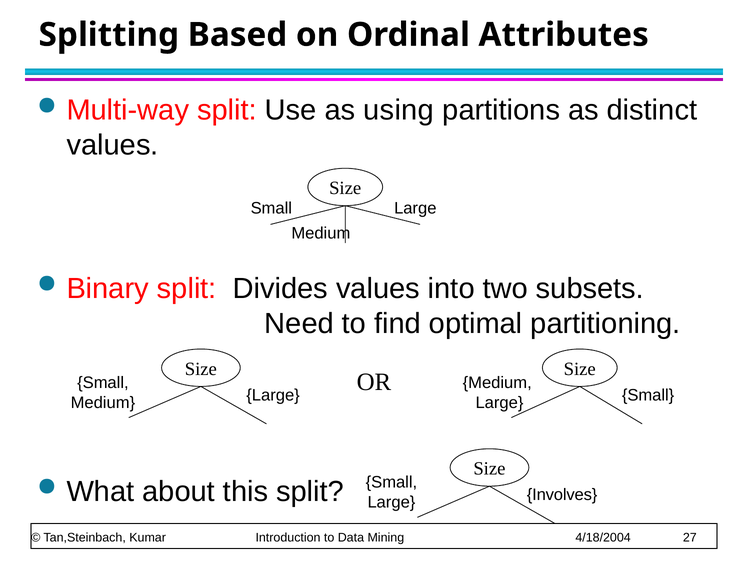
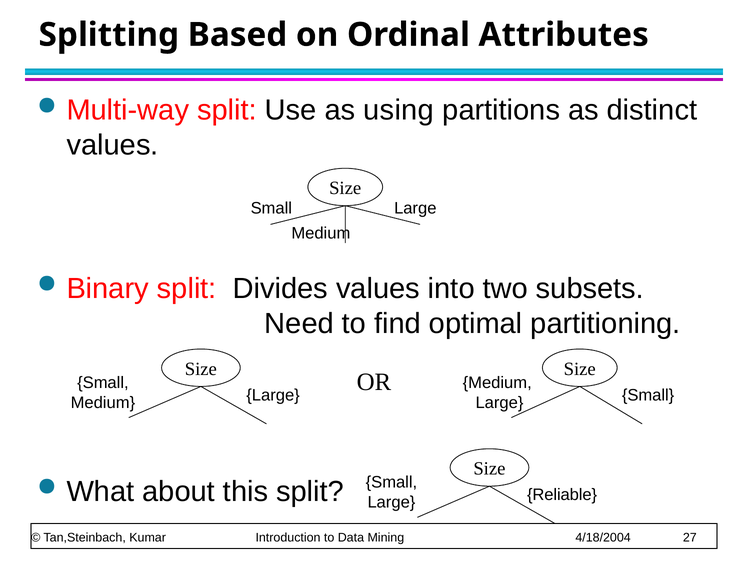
Involves: Involves -> Reliable
